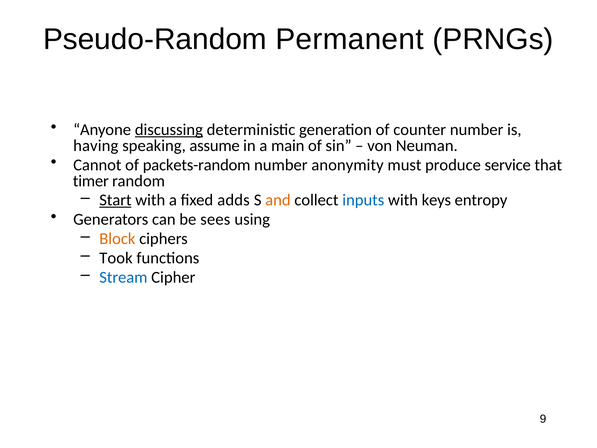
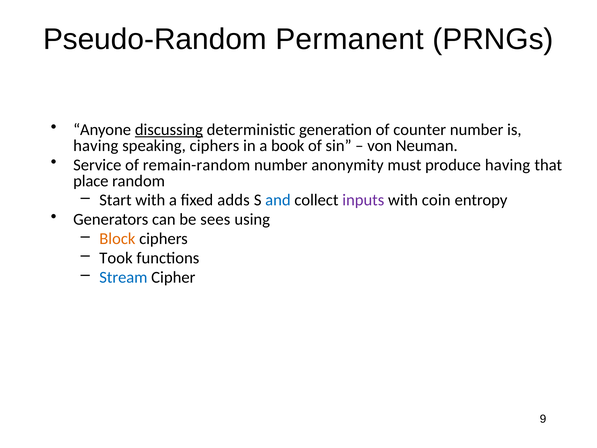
speaking assume: assume -> ciphers
main: main -> book
Cannot: Cannot -> Service
packets-random: packets-random -> remain-random
produce service: service -> having
timer: timer -> place
Start underline: present -> none
and colour: orange -> blue
inputs colour: blue -> purple
keys: keys -> coin
